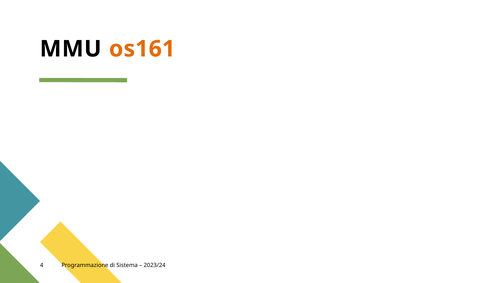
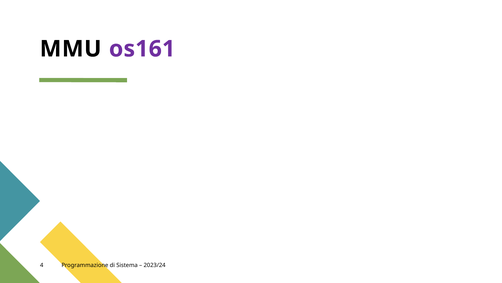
os161 colour: orange -> purple
